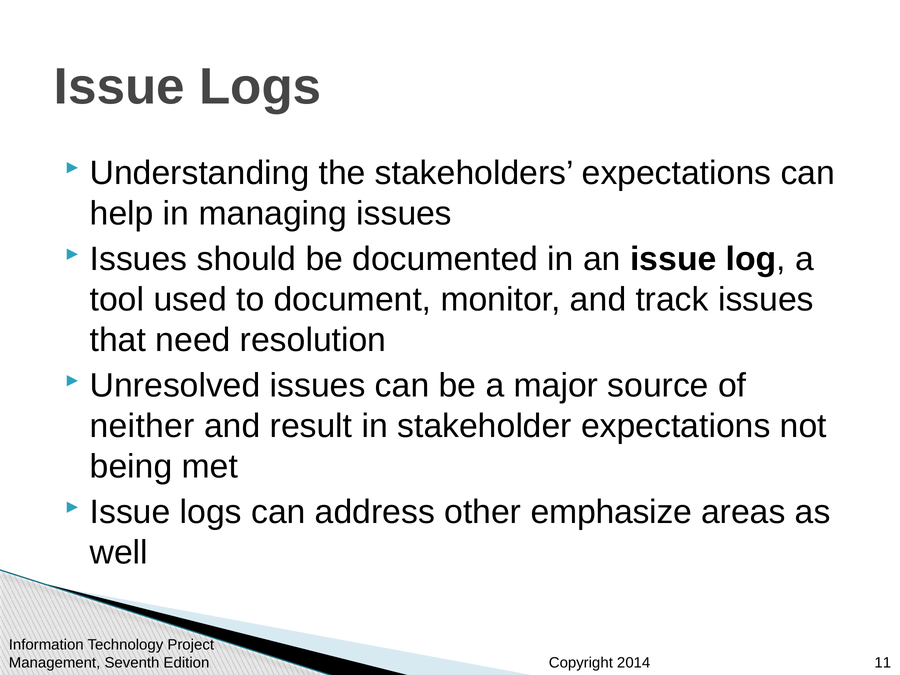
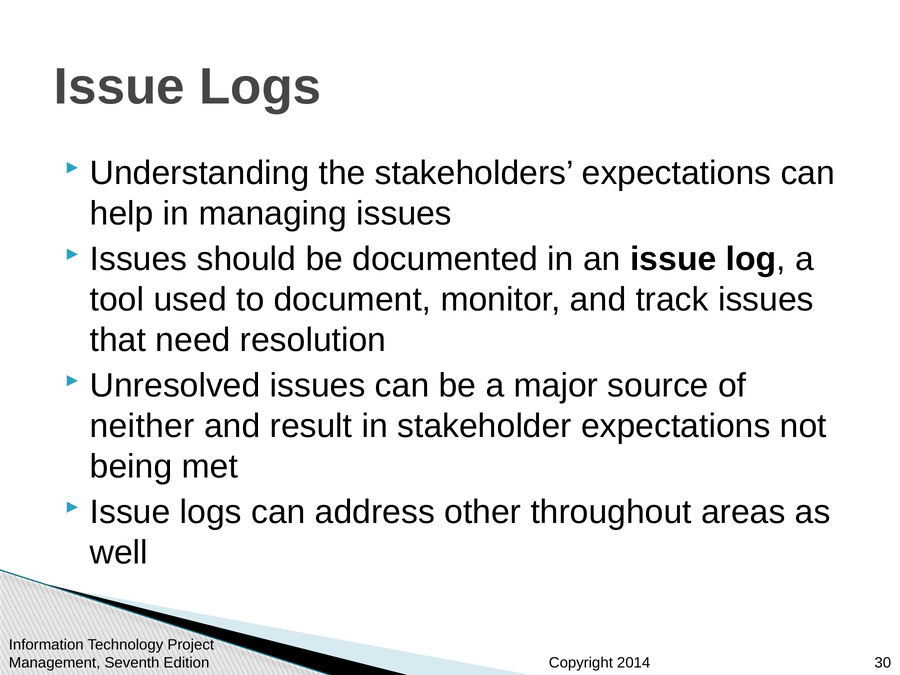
emphasize: emphasize -> throughout
11: 11 -> 30
